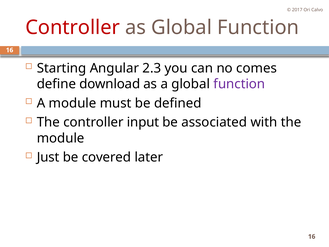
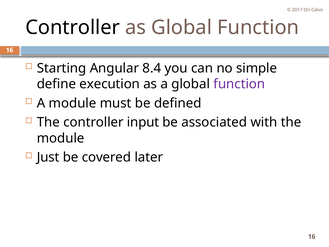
Controller at (73, 27) colour: red -> black
2.3: 2.3 -> 8.4
comes: comes -> simple
download: download -> execution
